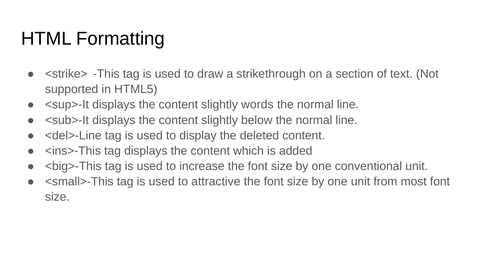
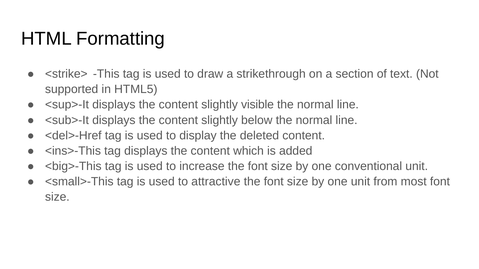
words: words -> visible
<del>-Line: <del>-Line -> <del>-Href
